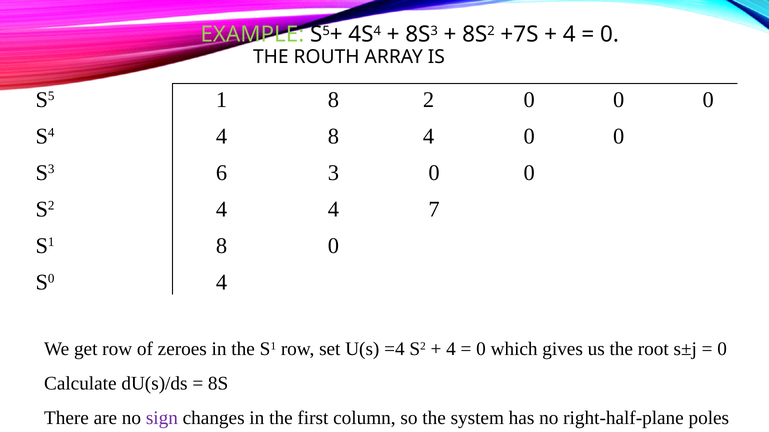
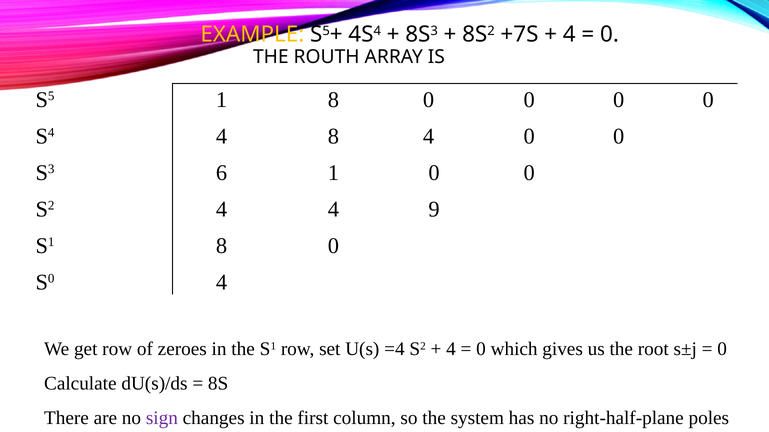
EXAMPLE colour: light green -> yellow
1 8 2: 2 -> 0
6 3: 3 -> 1
7: 7 -> 9
